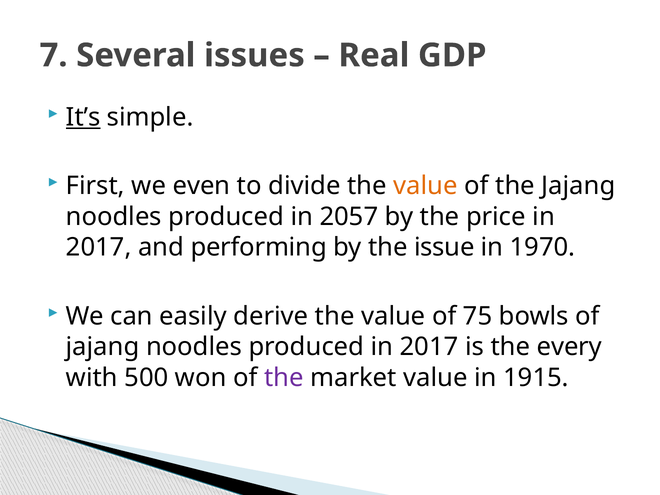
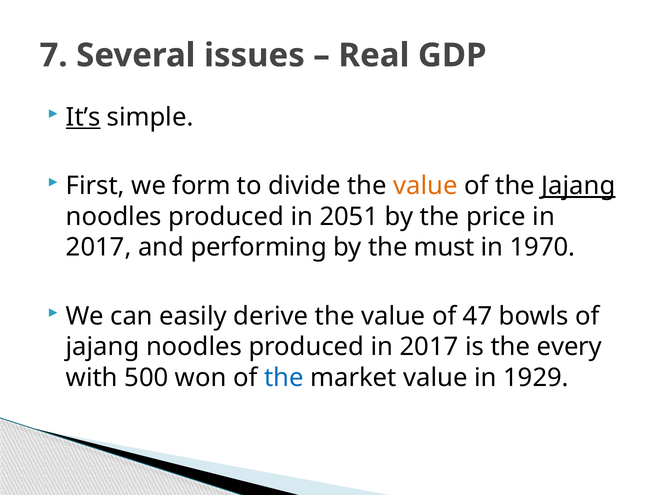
even: even -> form
Jajang at (578, 186) underline: none -> present
2057: 2057 -> 2051
issue: issue -> must
75: 75 -> 47
the at (284, 378) colour: purple -> blue
1915: 1915 -> 1929
